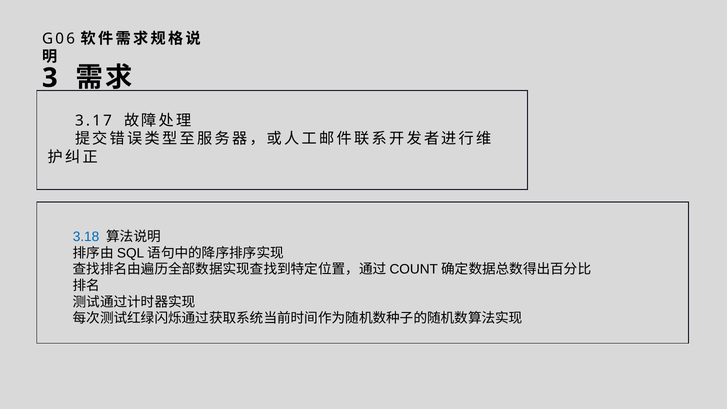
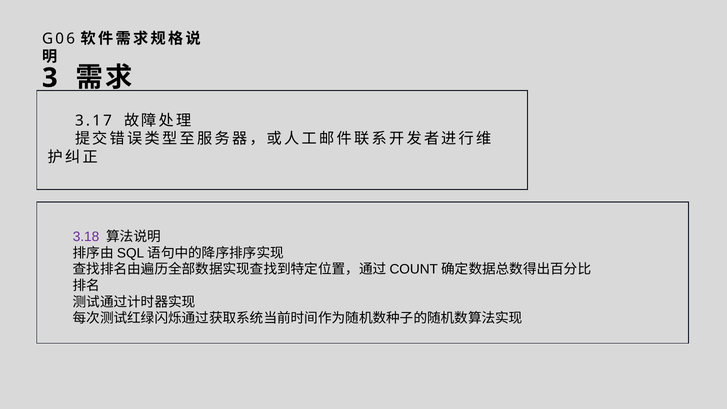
3.18 colour: blue -> purple
